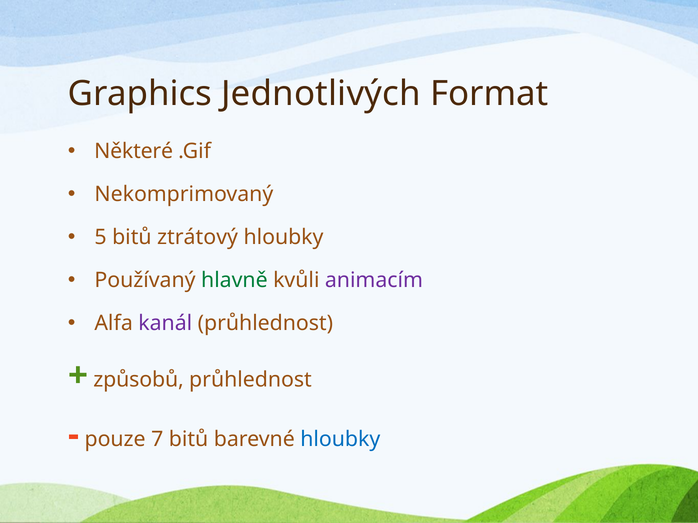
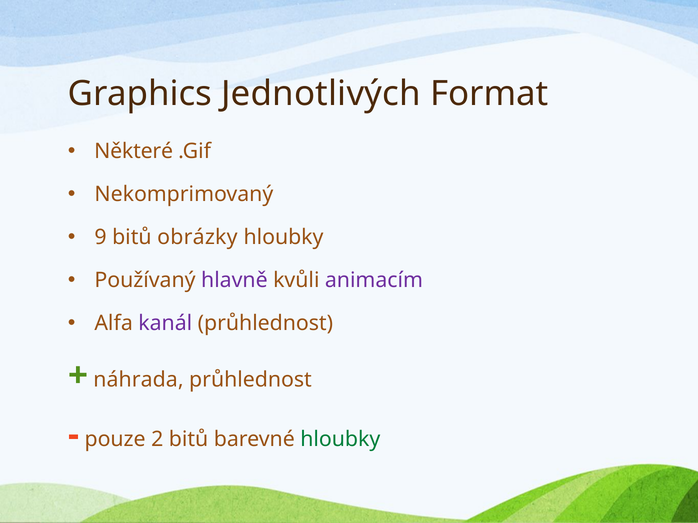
5: 5 -> 9
ztrátový: ztrátový -> obrázky
hlavně colour: green -> purple
způsobů: způsobů -> náhrada
7: 7 -> 2
hloubky at (340, 440) colour: blue -> green
